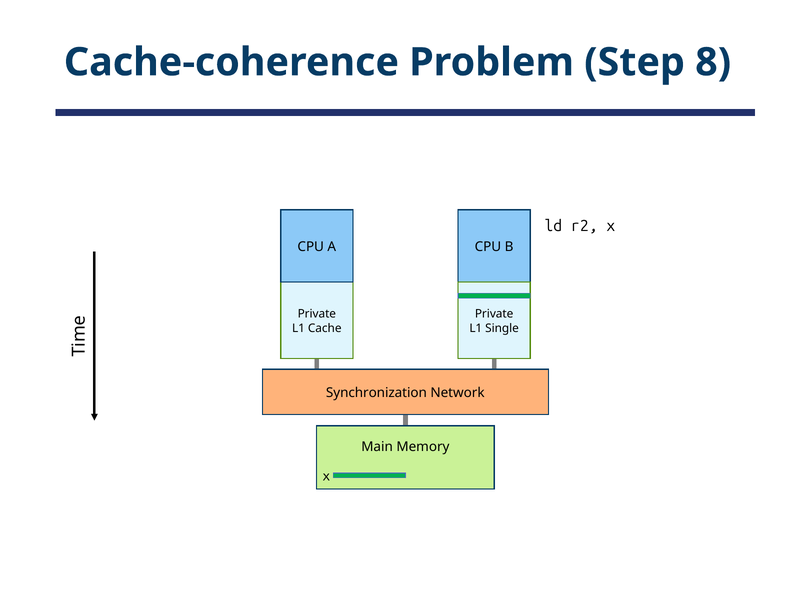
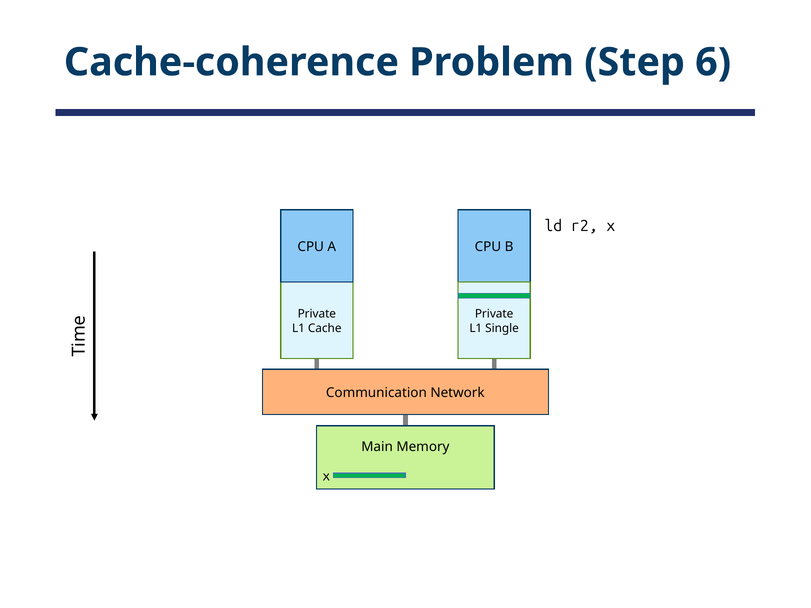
8: 8 -> 6
Synchronization: Synchronization -> Communication
